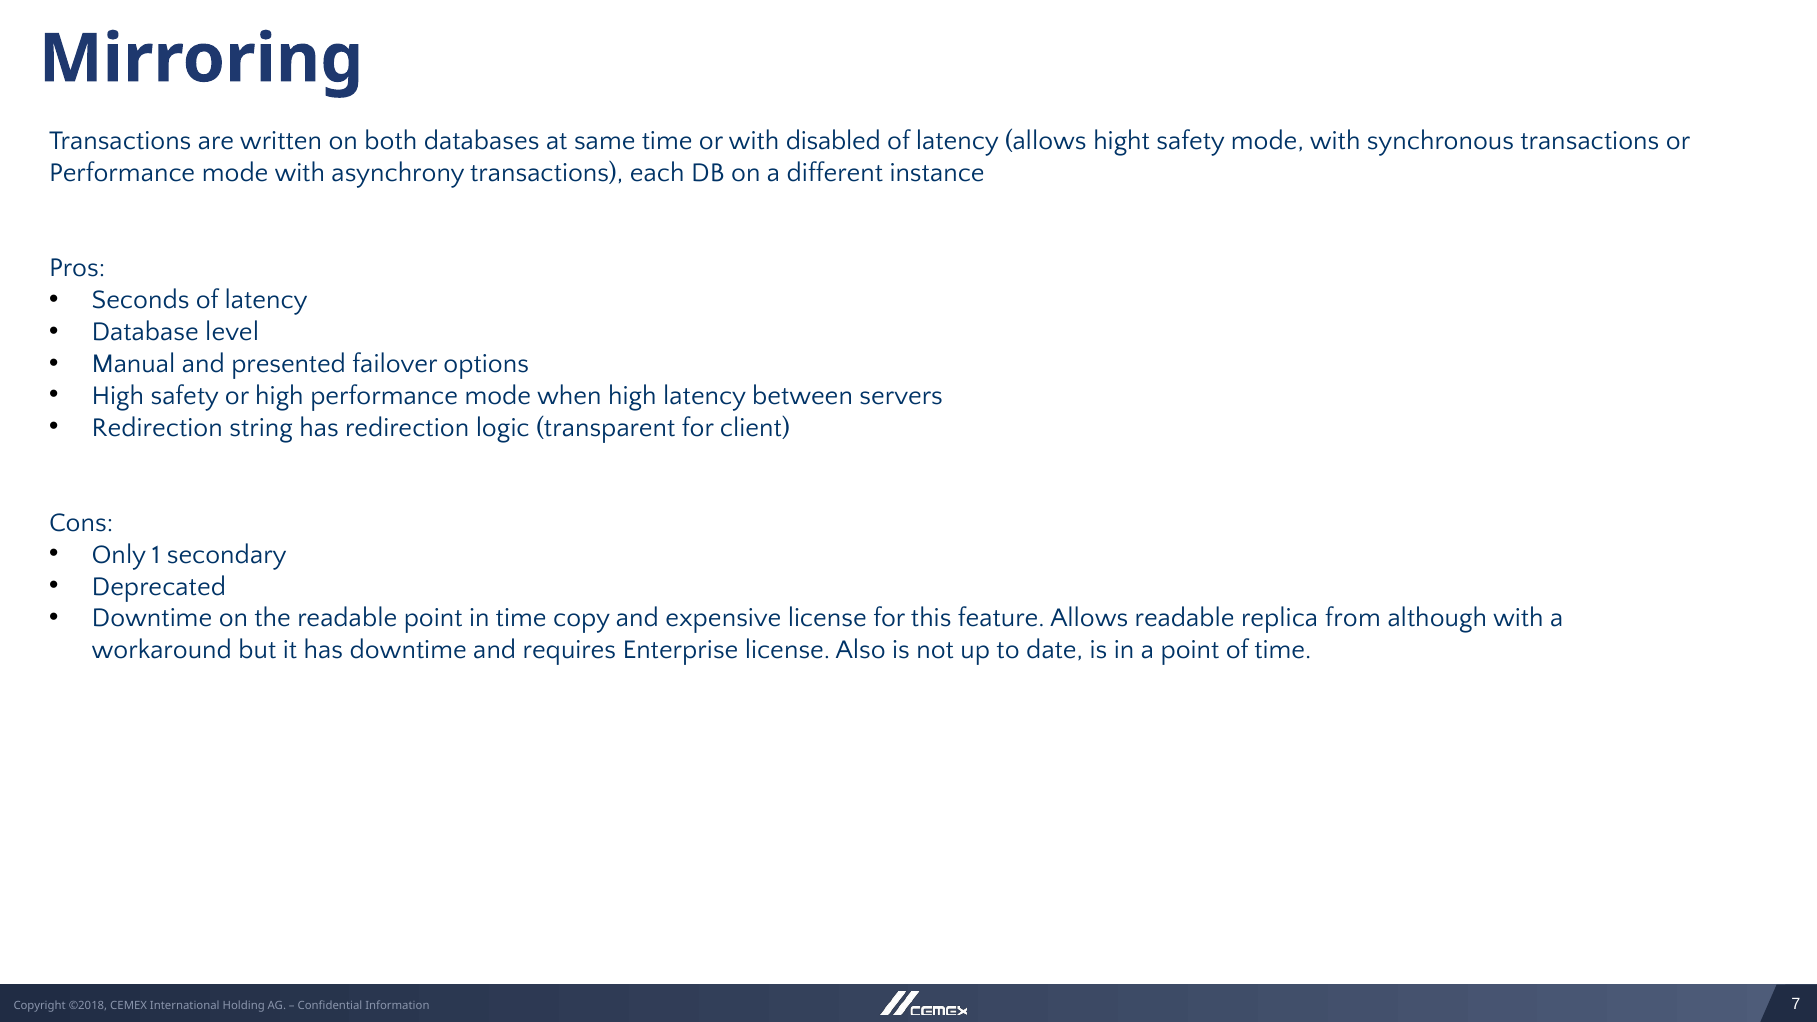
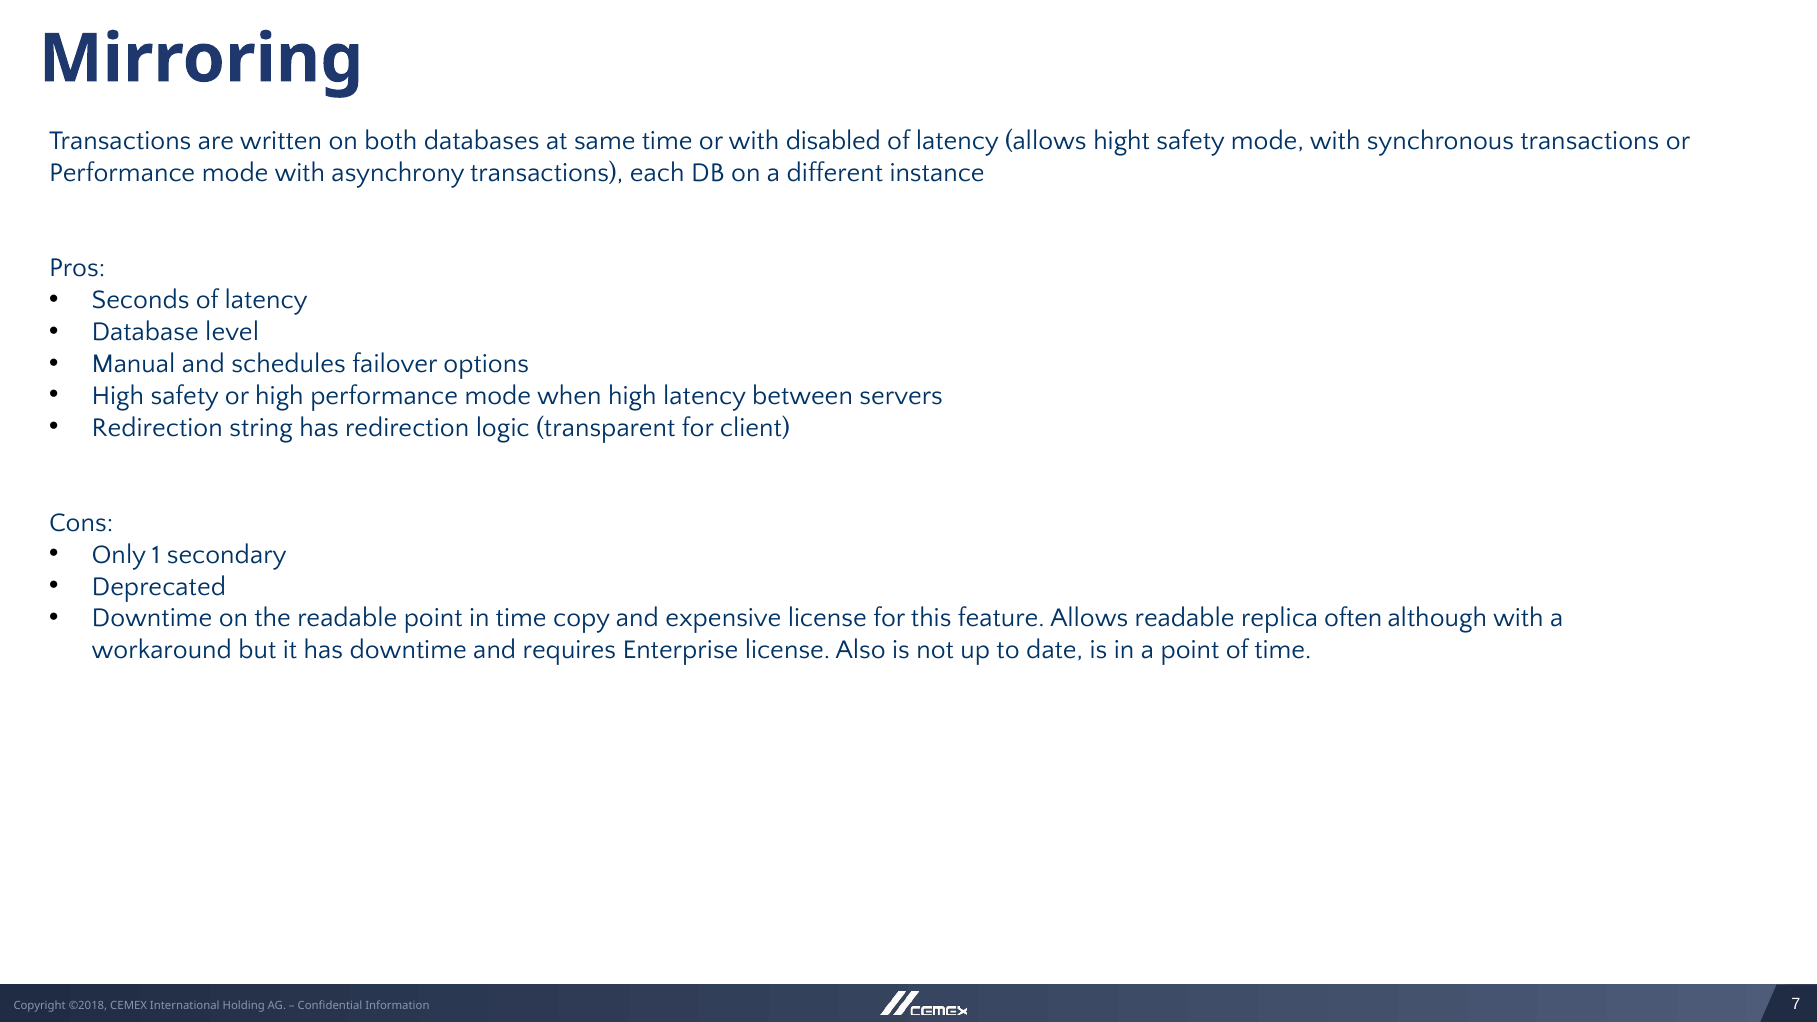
presented: presented -> schedules
from: from -> often
